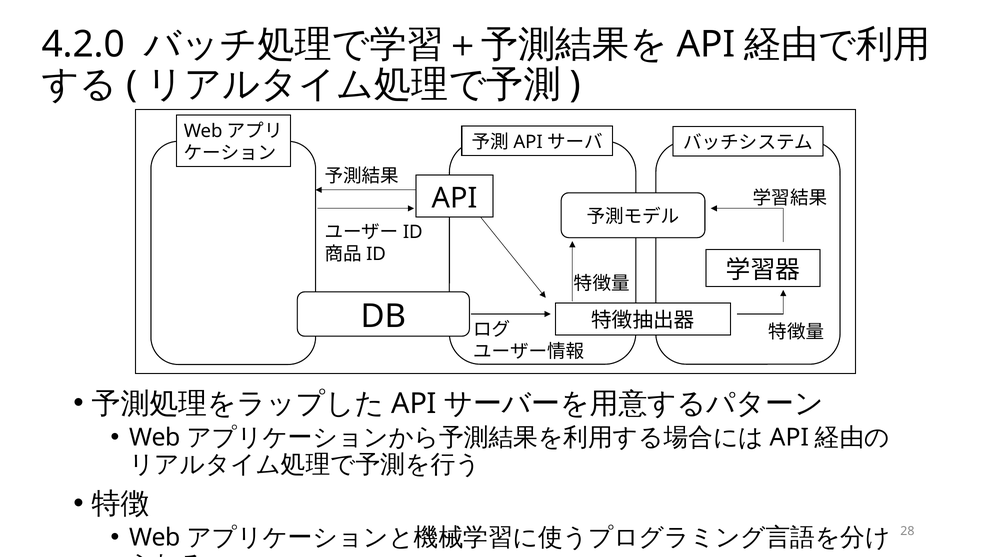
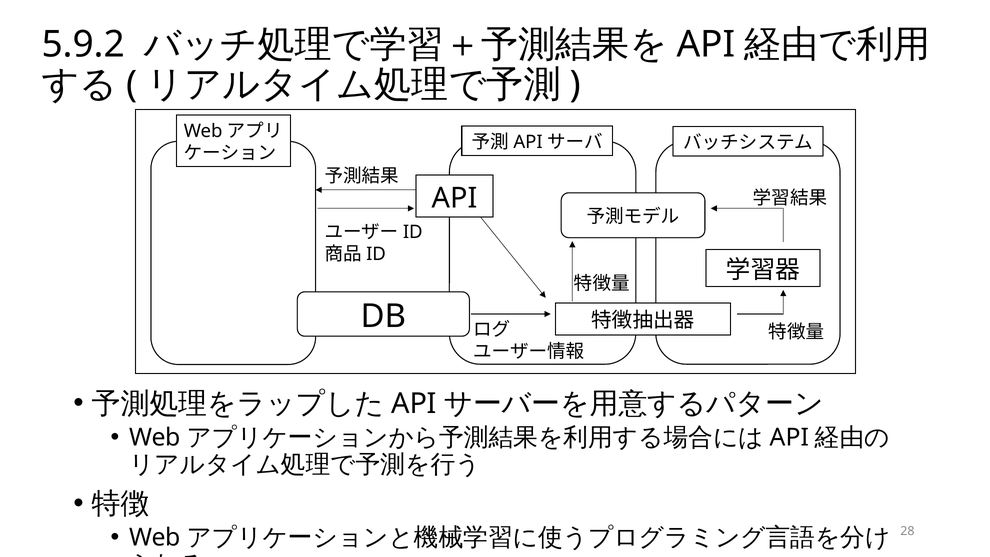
4.2.0: 4.2.0 -> 5.9.2
